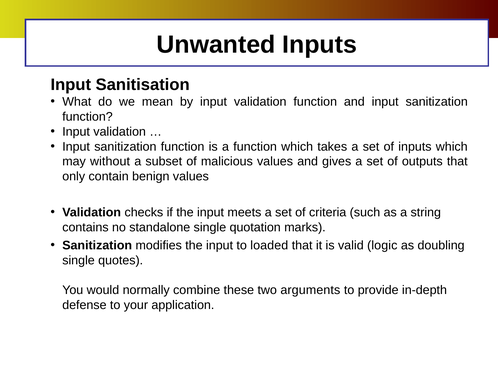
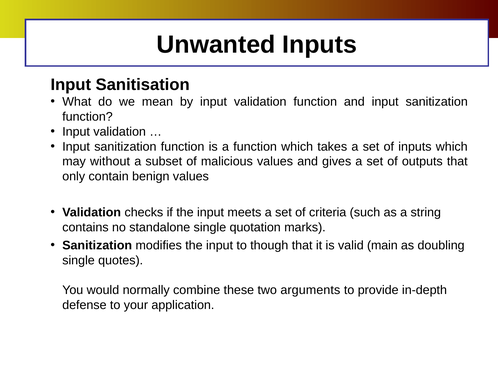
loaded: loaded -> though
logic: logic -> main
